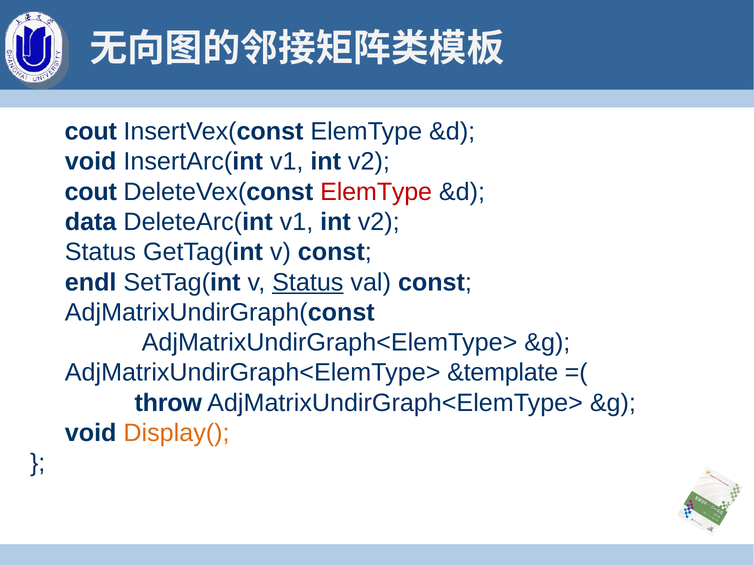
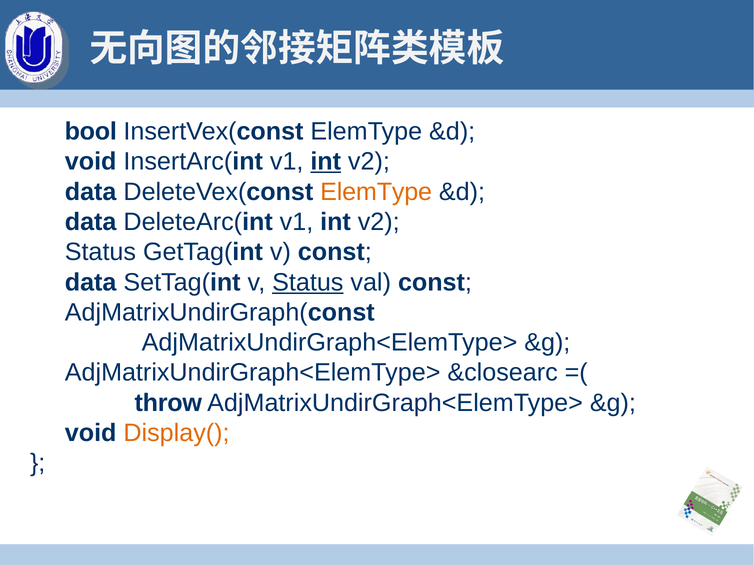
cout at (91, 132): cout -> bool
int at (326, 162) underline: none -> present
cout at (91, 192): cout -> data
ElemType at (376, 192) colour: red -> orange
endl at (91, 282): endl -> data
&template: &template -> &closearc
